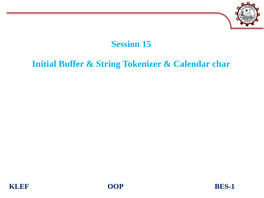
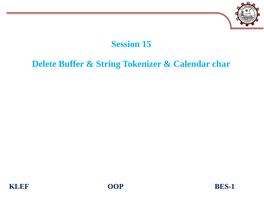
Initial: Initial -> Delete
